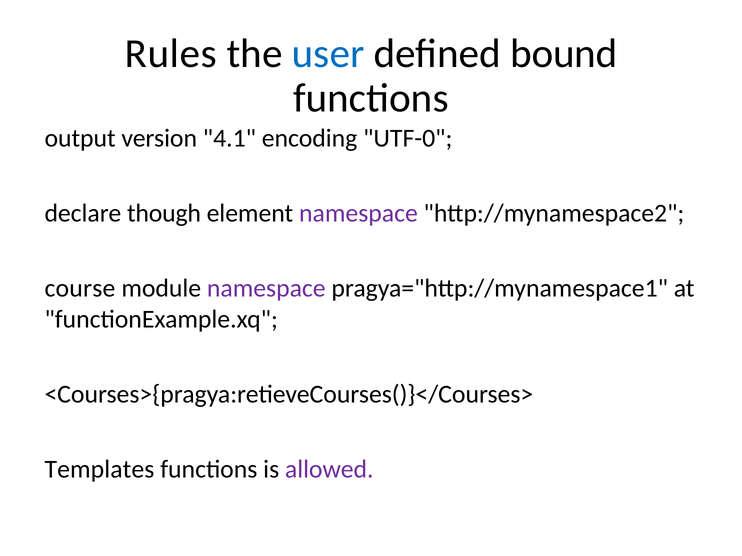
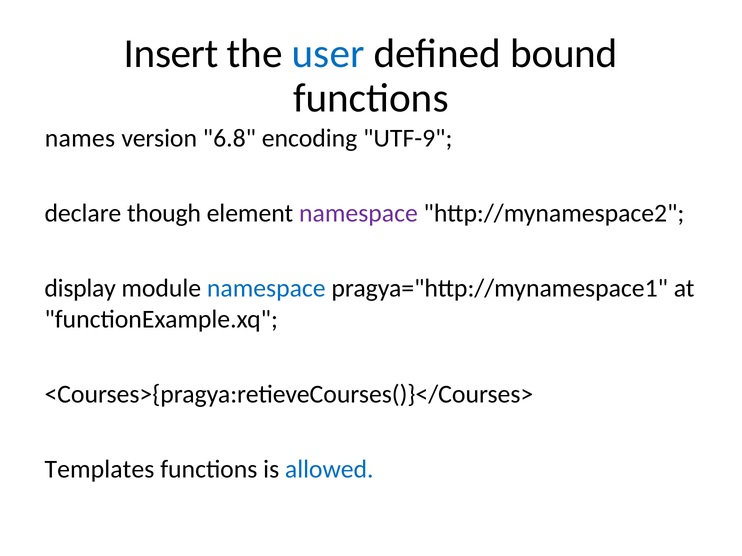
Rules: Rules -> Insert
output: output -> names
4.1: 4.1 -> 6.8
UTF-0: UTF-0 -> UTF-9
course: course -> display
namespace at (266, 289) colour: purple -> blue
allowed colour: purple -> blue
